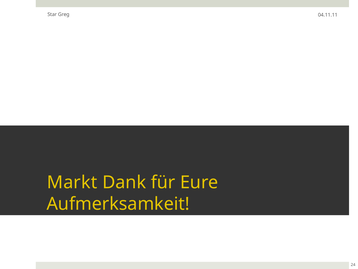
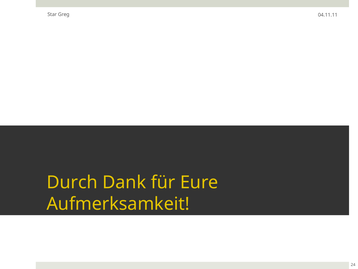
Markt: Markt -> Durch
